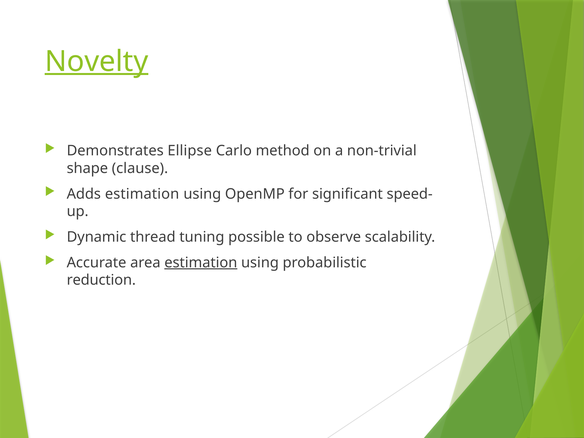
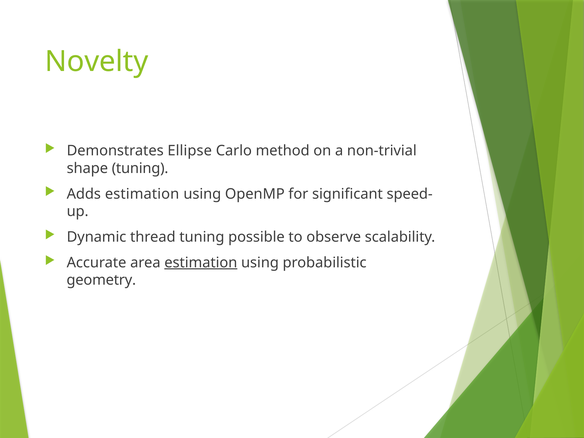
Novelty underline: present -> none
shape clause: clause -> tuning
reduction: reduction -> geometry
